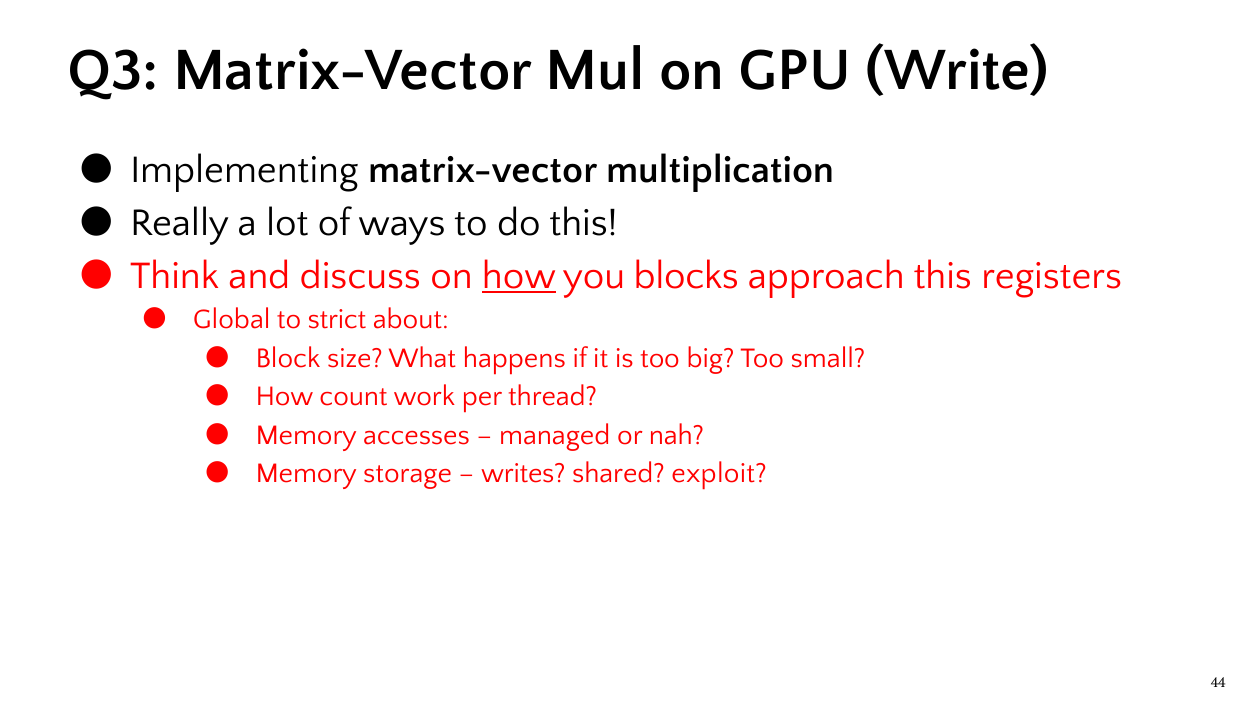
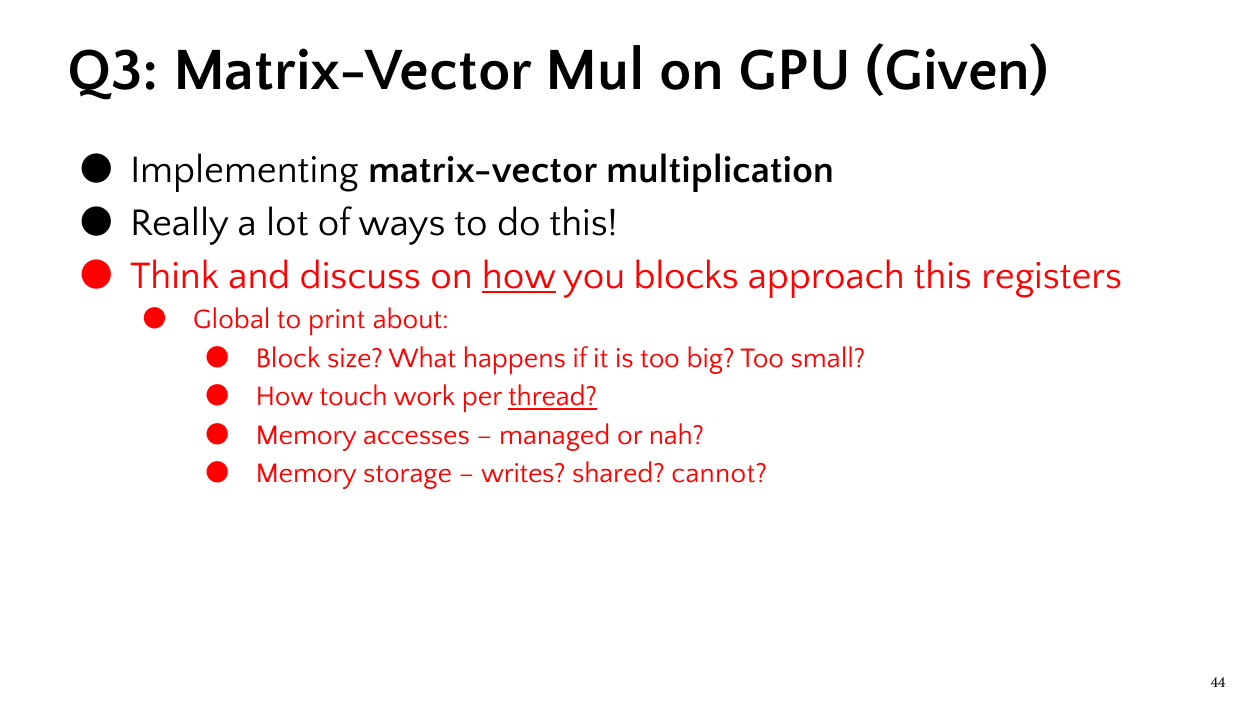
Write: Write -> Given
strict: strict -> print
count: count -> touch
thread underline: none -> present
exploit: exploit -> cannot
